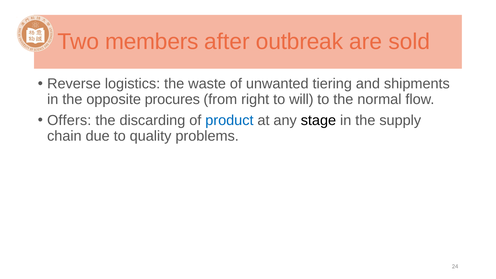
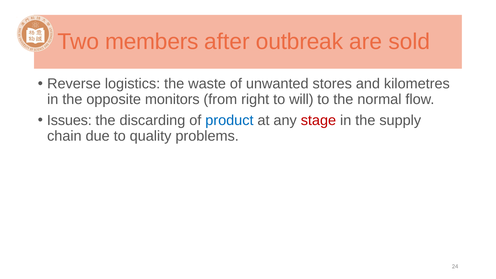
tiering: tiering -> stores
shipments: shipments -> kilometres
procures: procures -> monitors
Offers: Offers -> Issues
stage colour: black -> red
